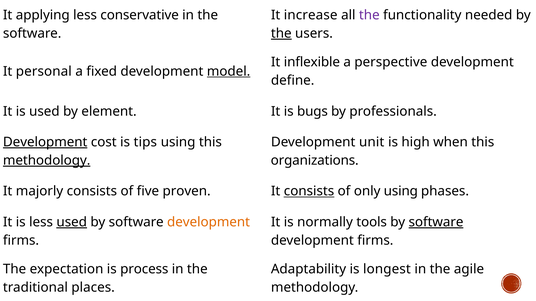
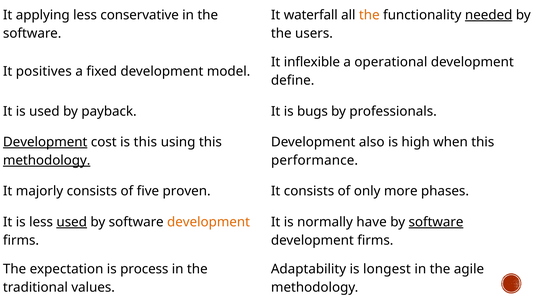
increase: increase -> waterfall
the at (369, 15) colour: purple -> orange
needed underline: none -> present
the at (281, 33) underline: present -> none
perspective: perspective -> operational
personal: personal -> positives
model underline: present -> none
element: element -> payback
is tips: tips -> this
unit: unit -> also
organizations: organizations -> performance
consists at (309, 192) underline: present -> none
only using: using -> more
tools: tools -> have
places: places -> values
